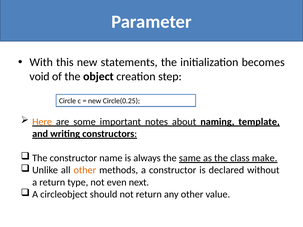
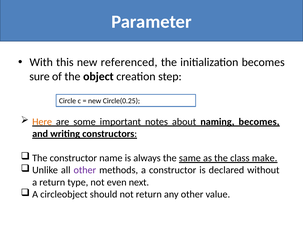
statements: statements -> referenced
void: void -> sure
naming template: template -> becomes
other at (85, 170) colour: orange -> purple
